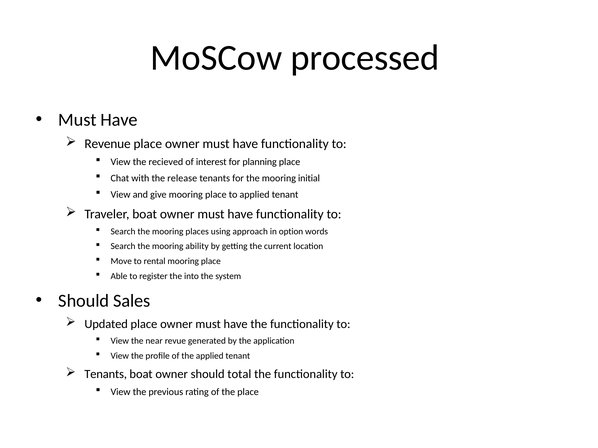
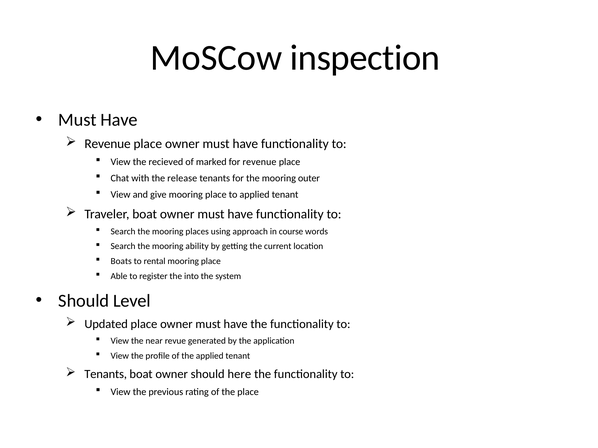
processed: processed -> inspection
interest: interest -> marked
for planning: planning -> revenue
initial: initial -> outer
option: option -> course
Move: Move -> Boats
Sales: Sales -> Level
total: total -> here
